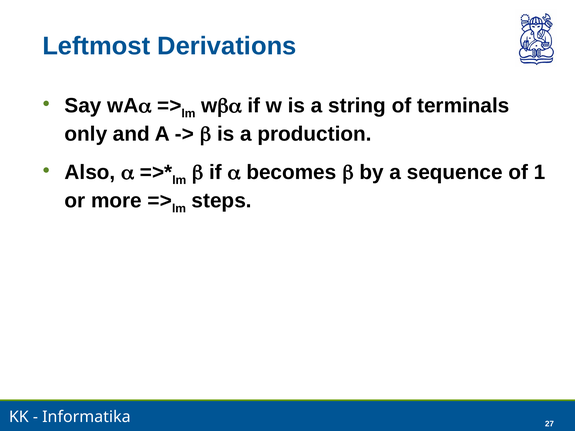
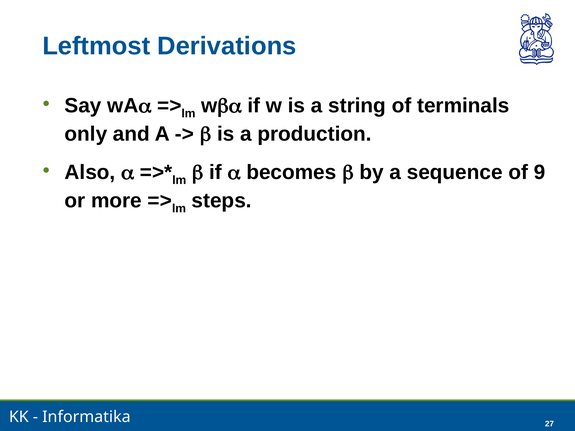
1: 1 -> 9
